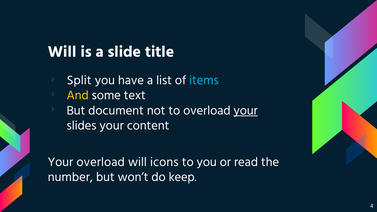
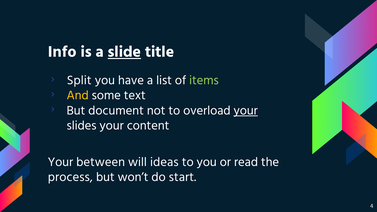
Will at (62, 52): Will -> Info
slide underline: none -> present
items colour: light blue -> light green
Your overload: overload -> between
icons: icons -> ideas
number: number -> process
keep: keep -> start
